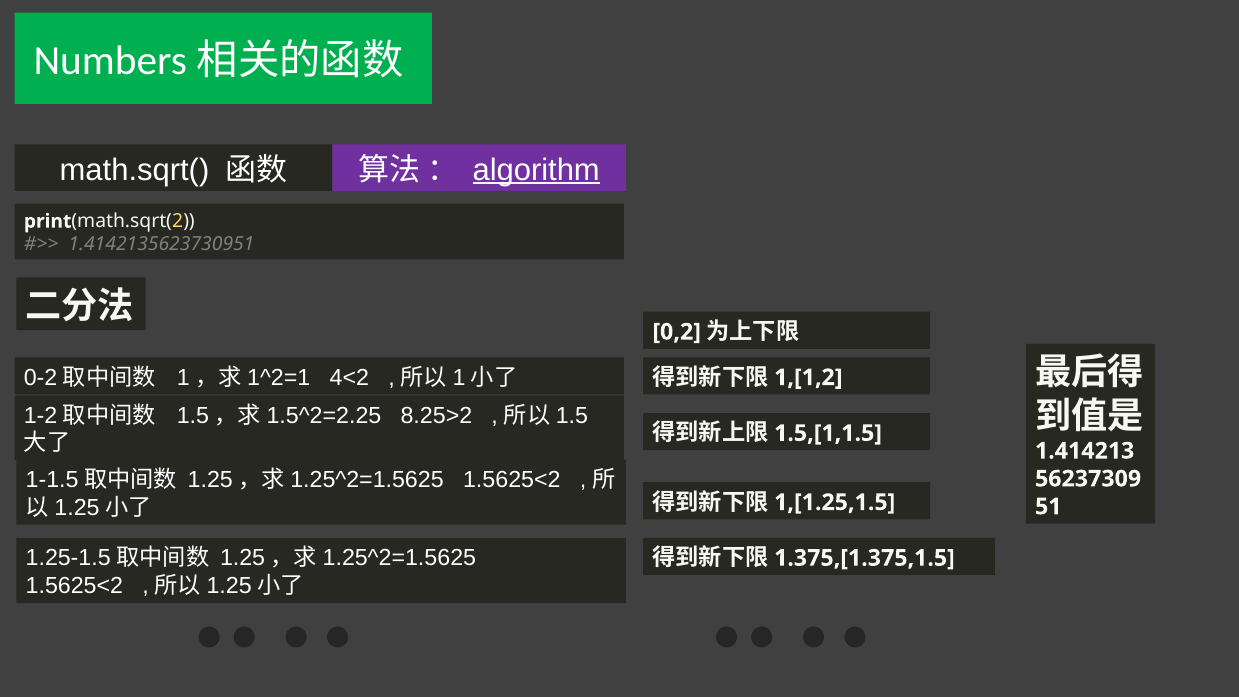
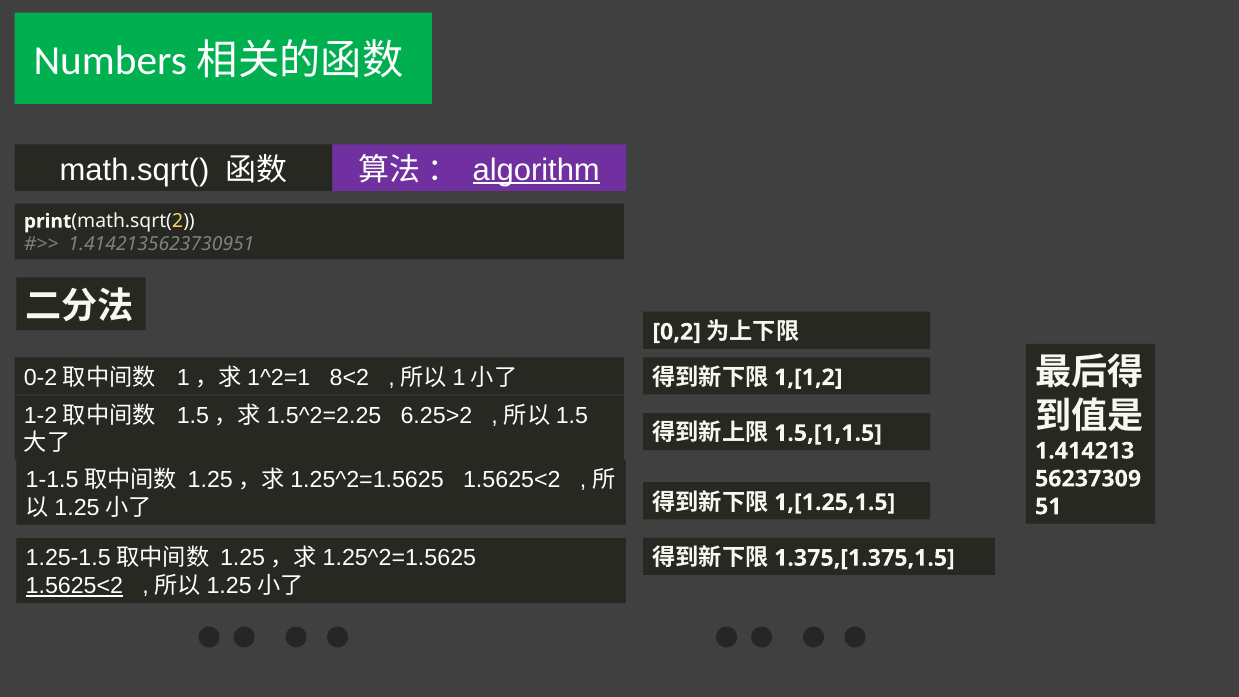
4<2: 4<2 -> 8<2
8.25>2: 8.25>2 -> 6.25>2
1.5625<2 at (74, 586) underline: none -> present
